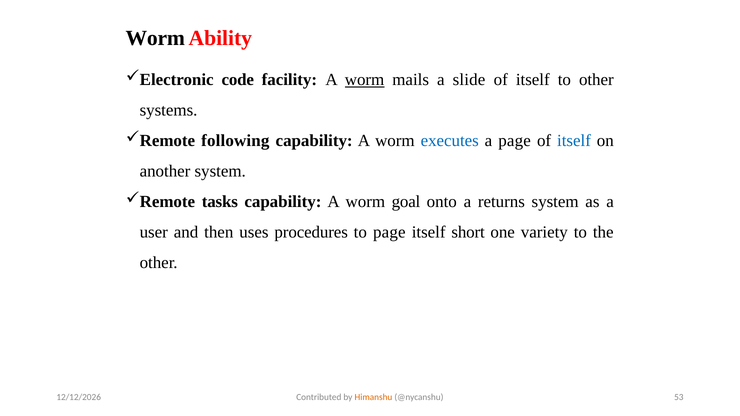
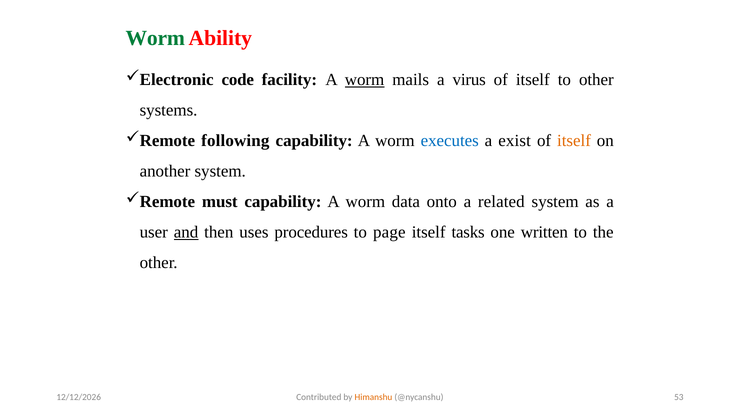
Worm at (155, 38) colour: black -> green
slide: slide -> virus
a page: page -> exist
itself at (574, 141) colour: blue -> orange
tasks: tasks -> must
goal: goal -> data
returns: returns -> related
and underline: none -> present
short: short -> tasks
variety: variety -> written
